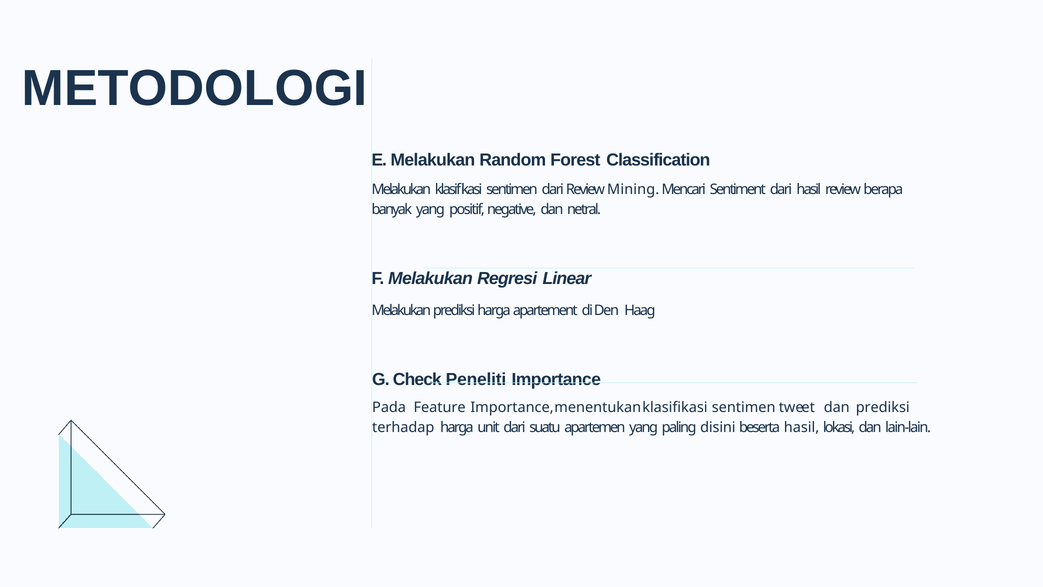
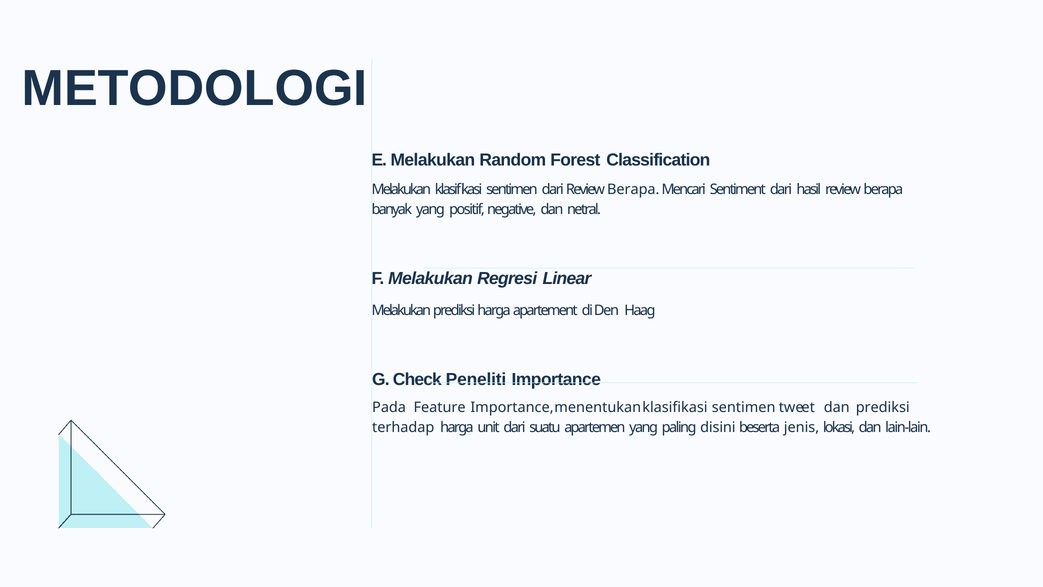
dari Review Mining: Mining -> Berapa
beserta hasil: hasil -> jenis
